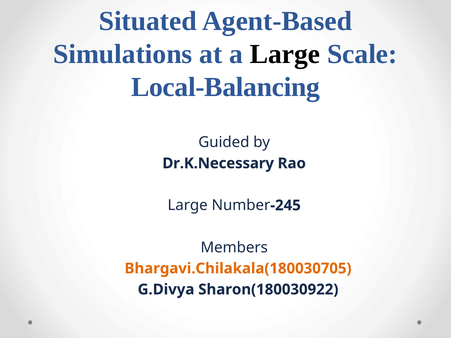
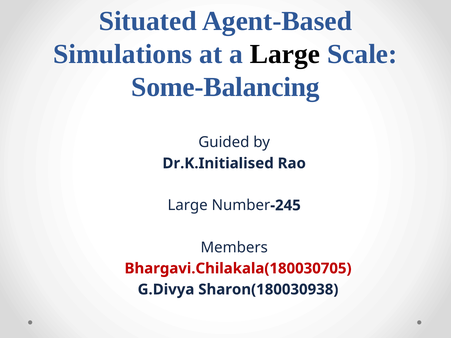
Local-Balancing: Local-Balancing -> Some-Balancing
Dr.K.Necessary: Dr.K.Necessary -> Dr.K.Initialised
Bhargavi.Chilakala(180030705 colour: orange -> red
Sharon(180030922: Sharon(180030922 -> Sharon(180030938
